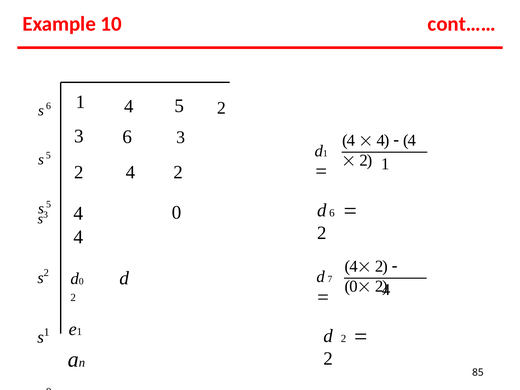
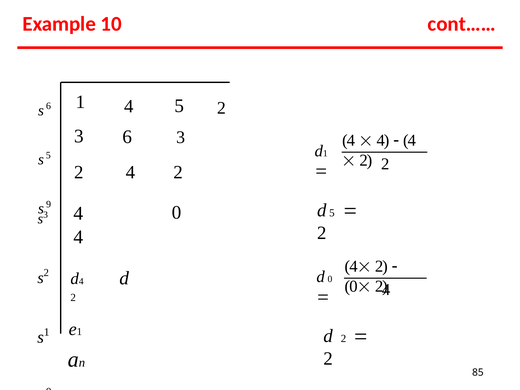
1 at (385, 164): 1 -> 2
5 at (49, 204): 5 -> 9
d 6: 6 -> 5
d 7: 7 -> 0
d 0: 0 -> 4
